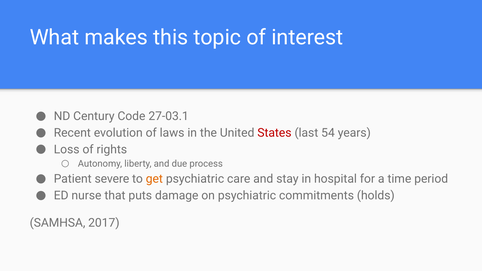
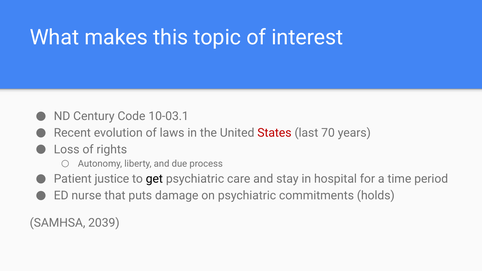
27-03.1: 27-03.1 -> 10-03.1
54: 54 -> 70
severe: severe -> justice
get colour: orange -> black
2017: 2017 -> 2039
